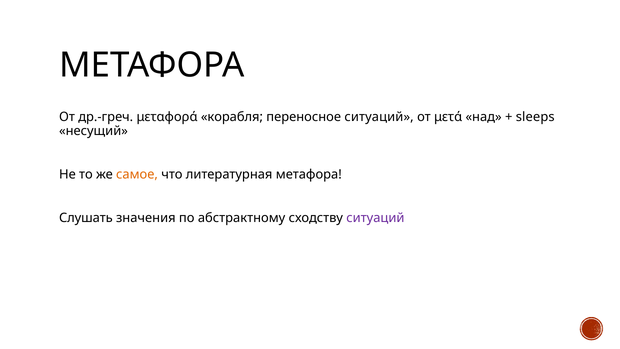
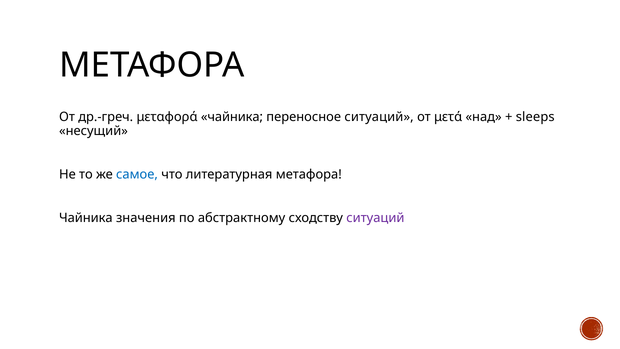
μεταφορά корабля: корабля -> чайника
самое colour: orange -> blue
Слушать at (86, 218): Слушать -> Чайника
